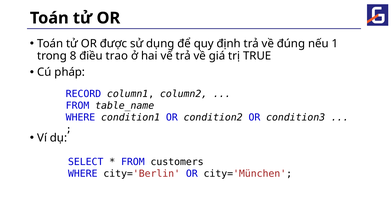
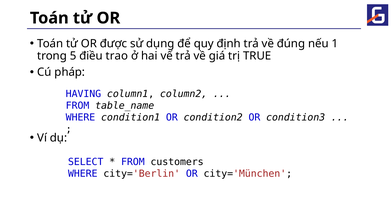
8: 8 -> 5
RECORD: RECORD -> HAVING
